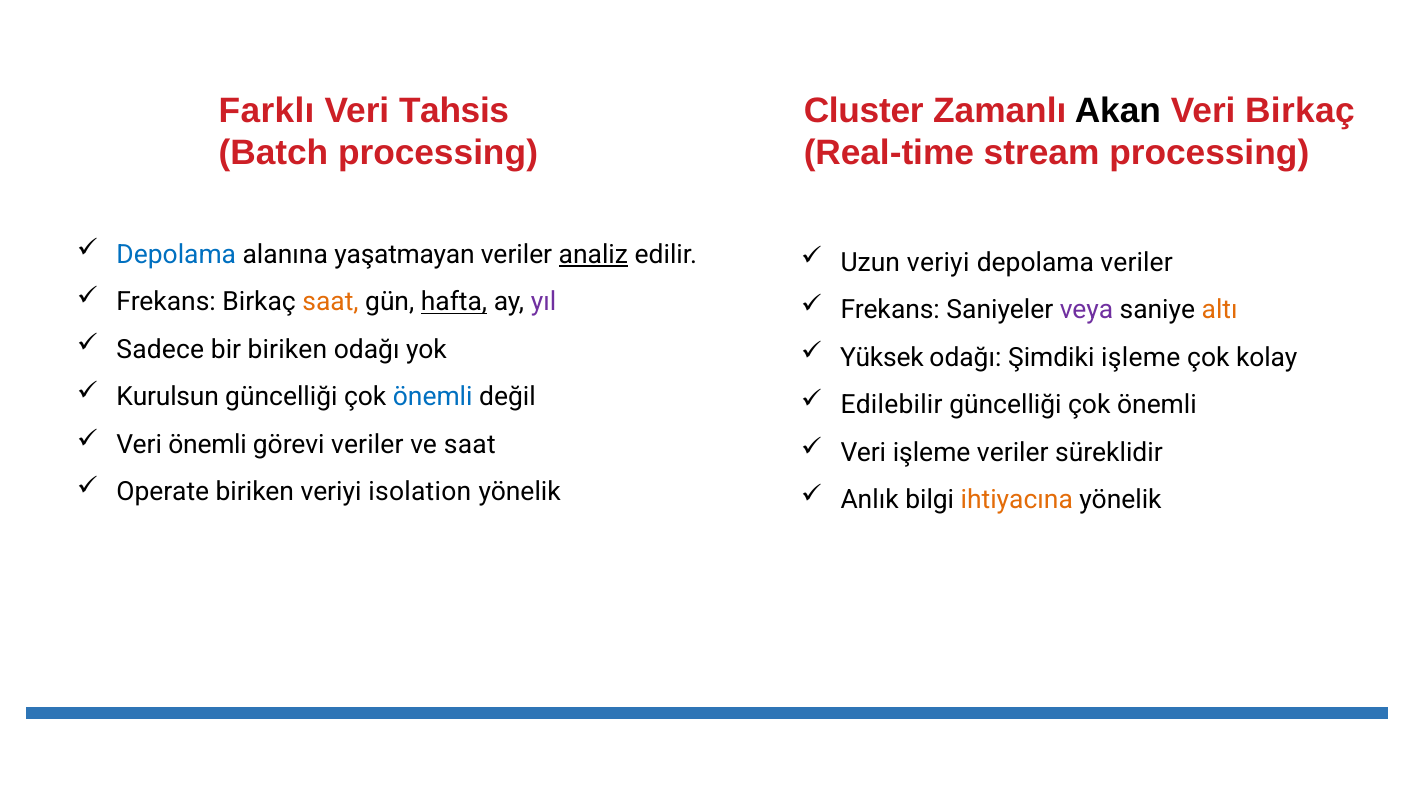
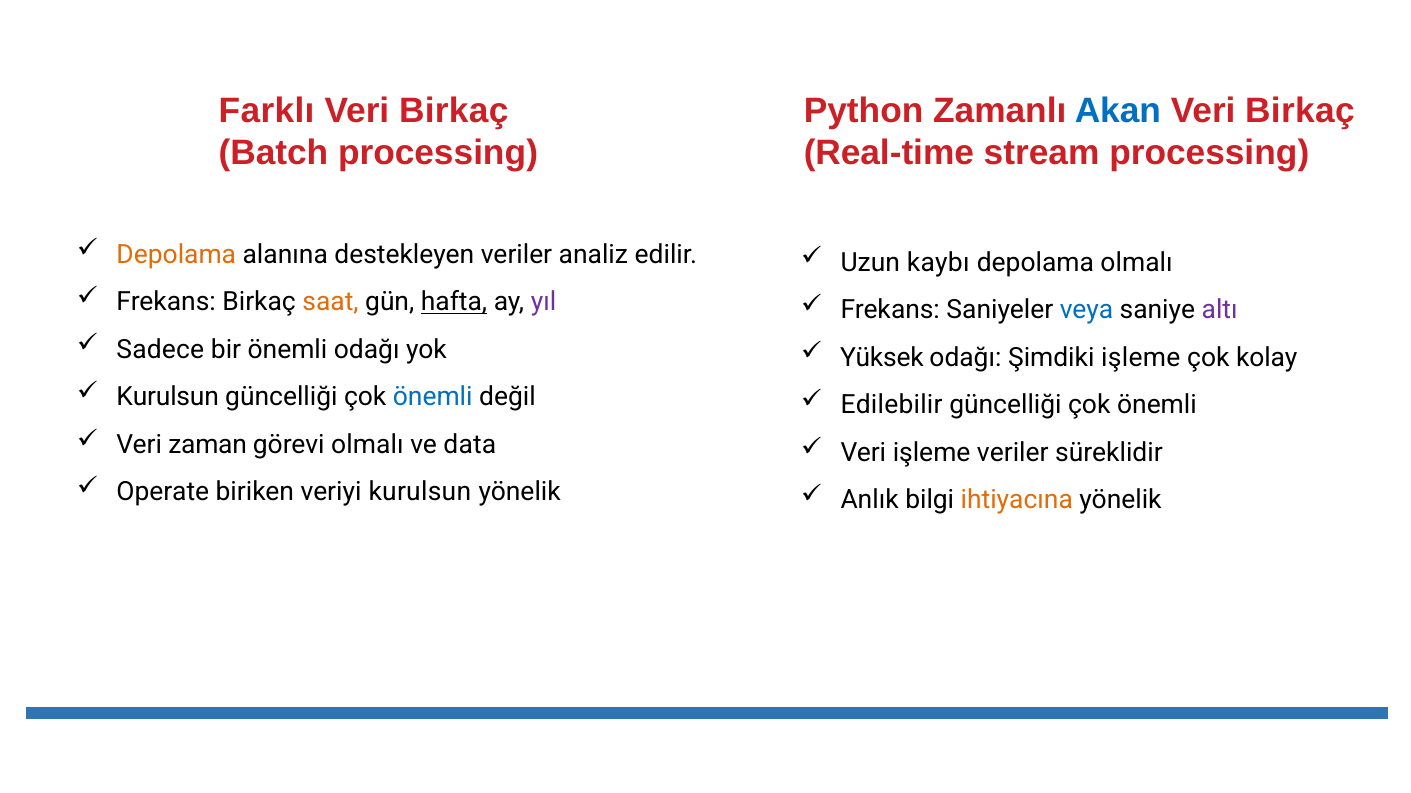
Tahsis at (454, 111): Tahsis -> Birkaç
Cluster: Cluster -> Python
Akan colour: black -> blue
Depolama at (176, 255) colour: blue -> orange
yaşatmayan: yaşatmayan -> destekleyen
analiz underline: present -> none
Uzun veriyi: veriyi -> kaybı
depolama veriler: veriler -> olmalı
veya colour: purple -> blue
altı colour: orange -> purple
bir biriken: biriken -> önemli
Veri önemli: önemli -> zaman
görevi veriler: veriler -> olmalı
ve saat: saat -> data
veriyi isolation: isolation -> kurulsun
